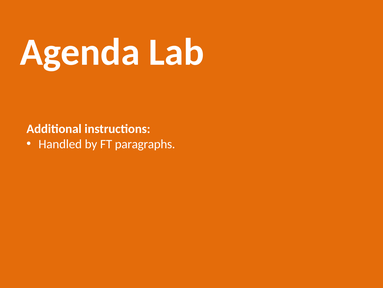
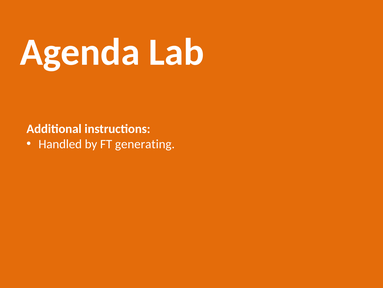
paragraphs: paragraphs -> generating
